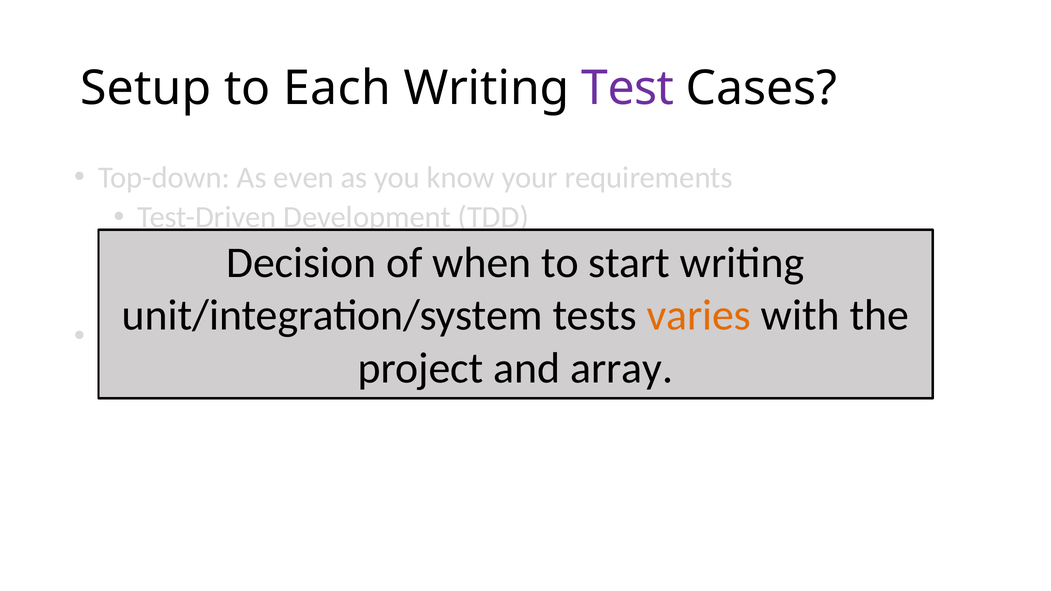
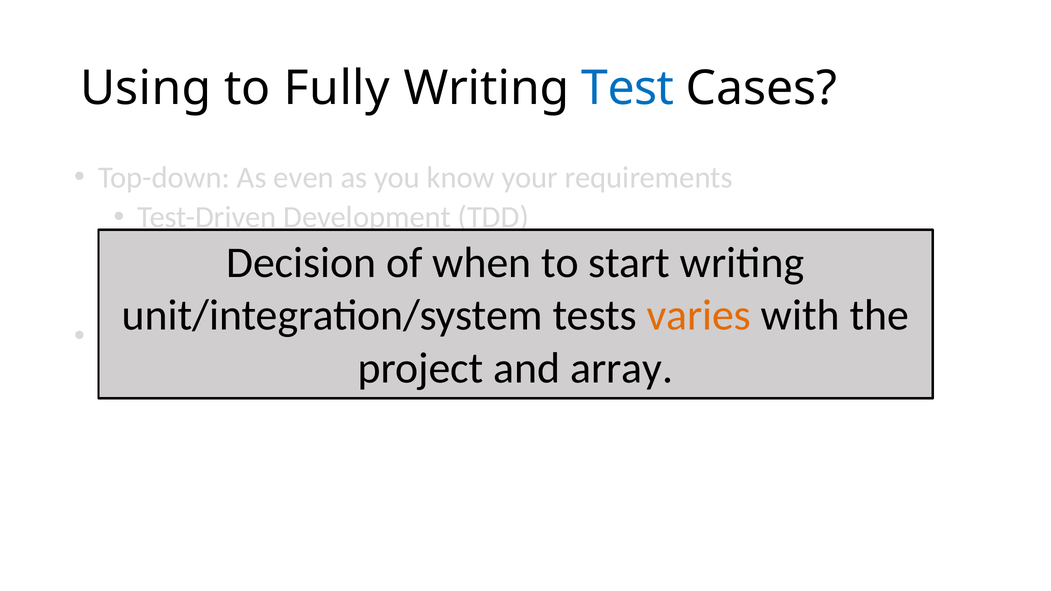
Setup: Setup -> Using
Each: Each -> Fully
Test colour: purple -> blue
